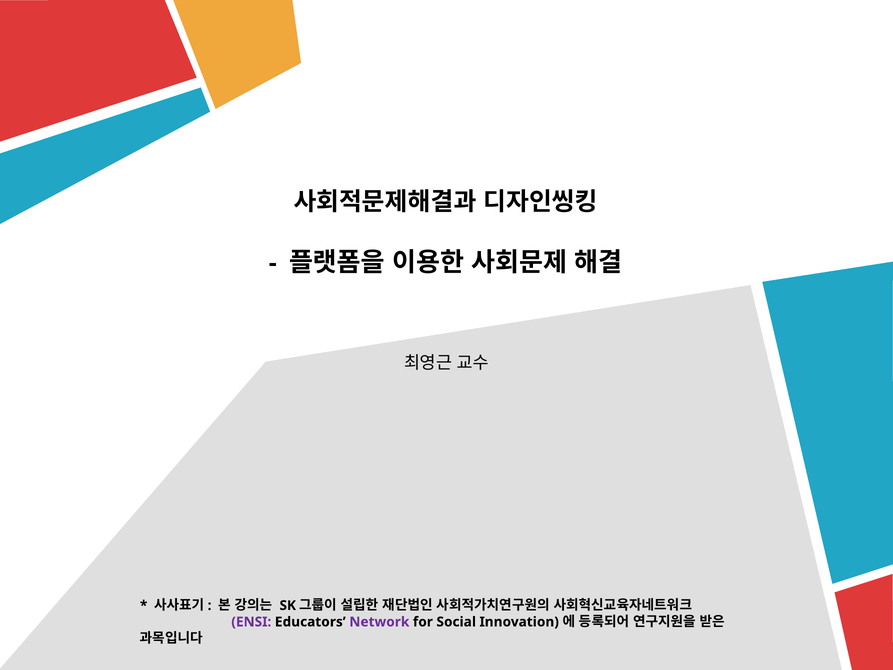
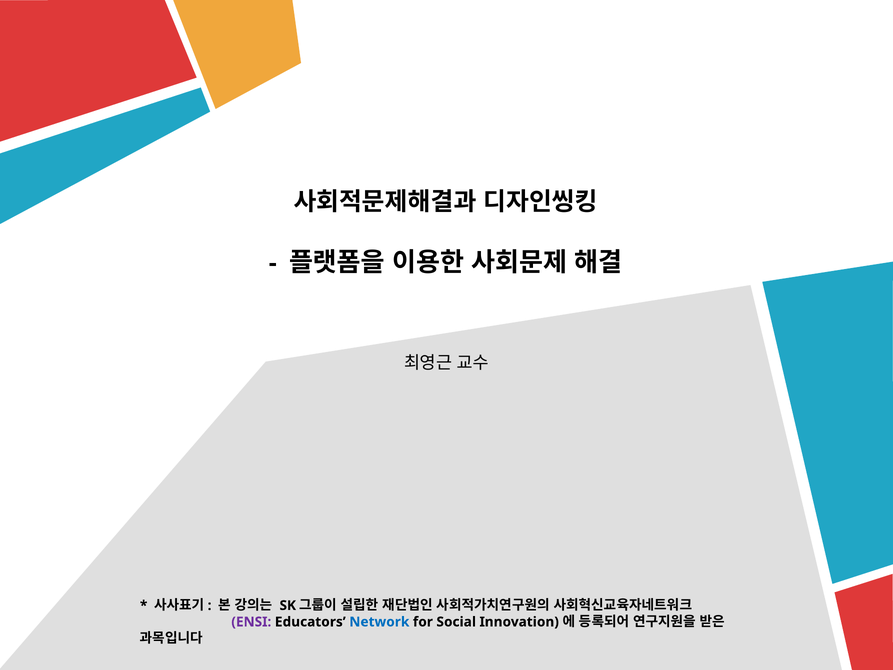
Network colour: purple -> blue
